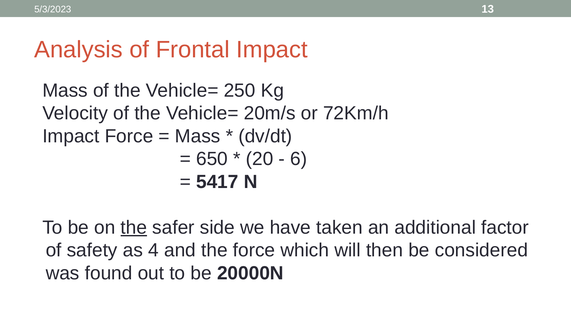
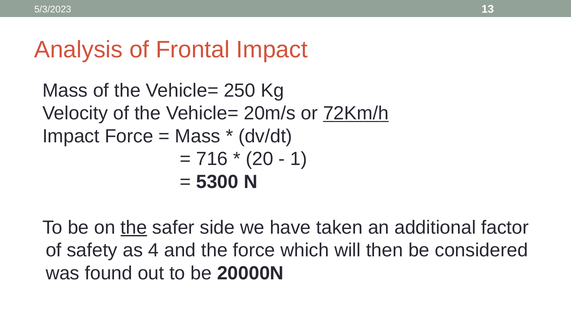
72Km/h underline: none -> present
650: 650 -> 716
6: 6 -> 1
5417: 5417 -> 5300
